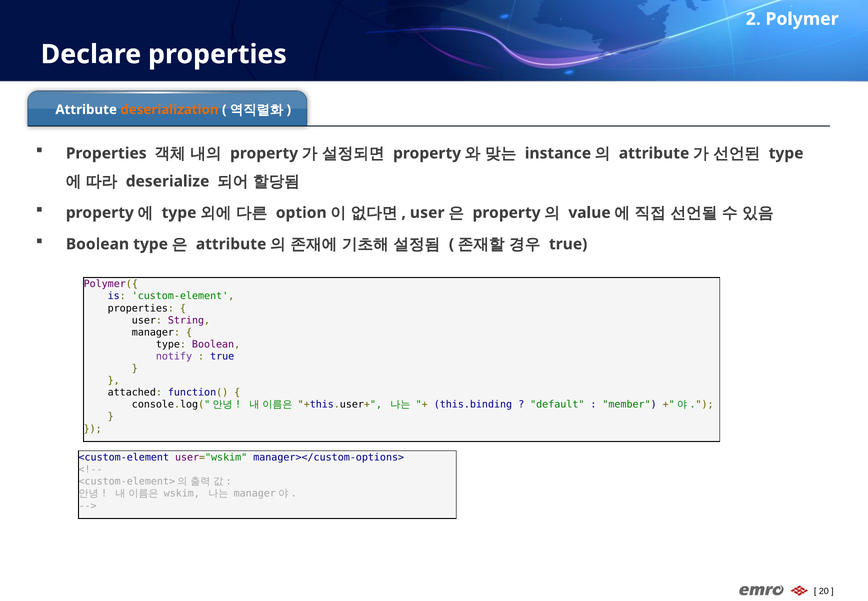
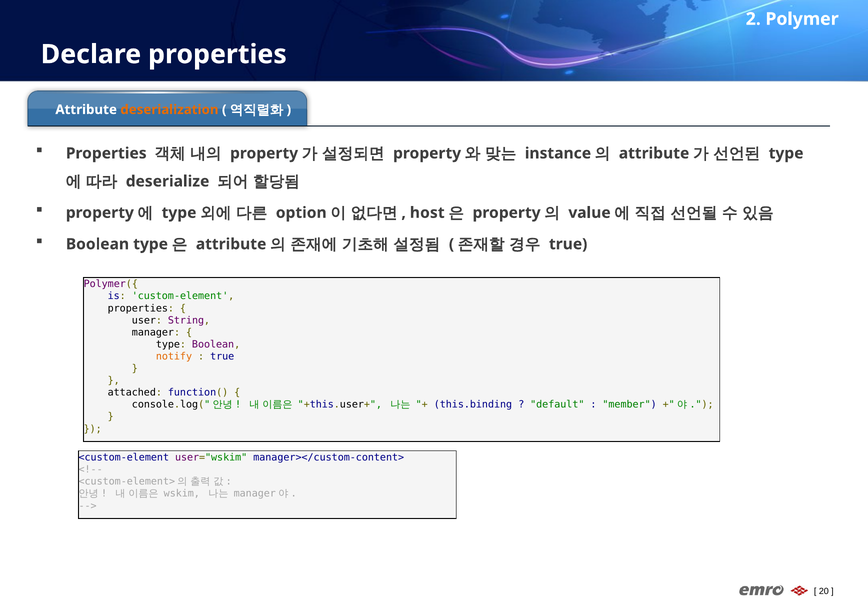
user at (427, 213): user -> host
notify colour: purple -> orange
manager></custom-options>: manager></custom-options> -> manager></custom-content>
